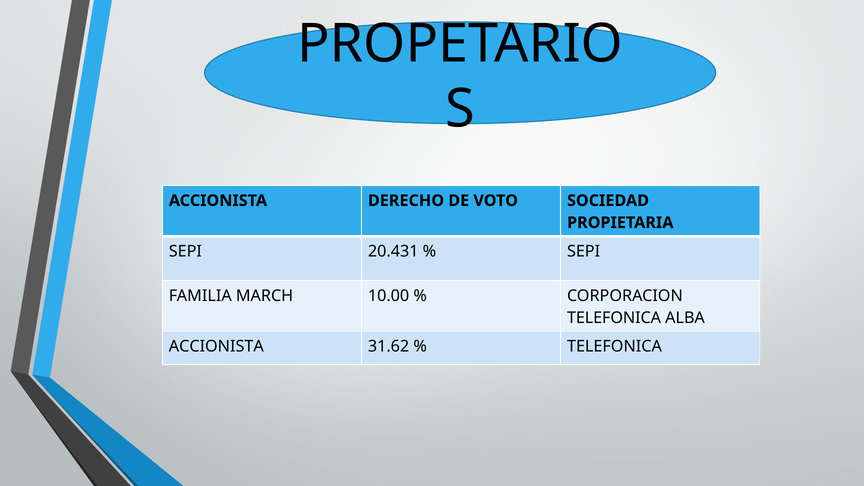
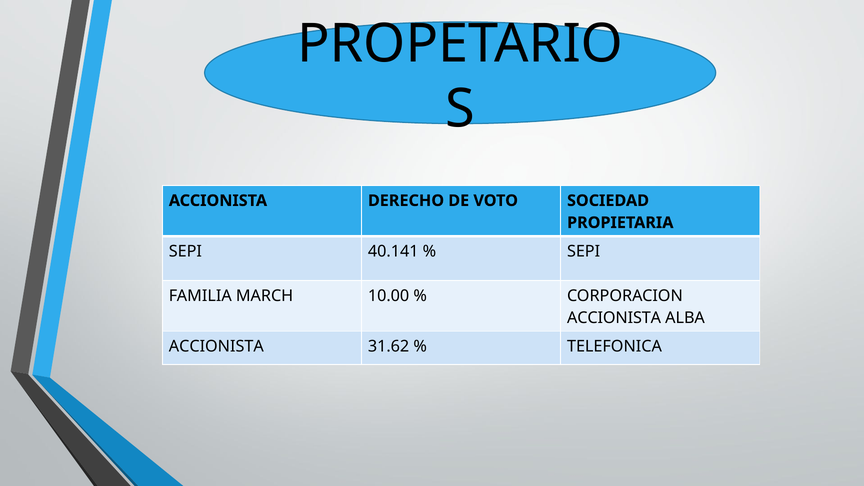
20.431: 20.431 -> 40.141
TELEFONICA at (614, 318): TELEFONICA -> ACCIONISTA
